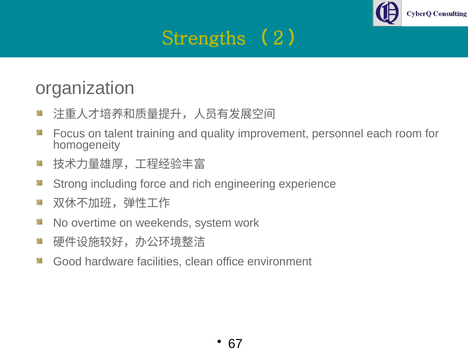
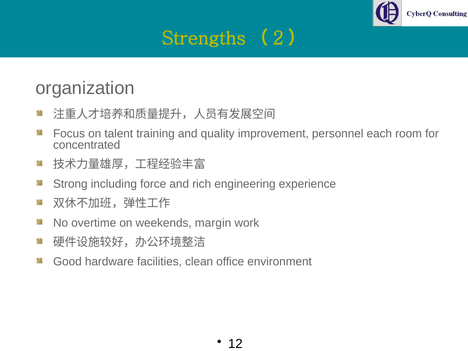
homogeneity: homogeneity -> concentrated
system: system -> margin
67: 67 -> 12
